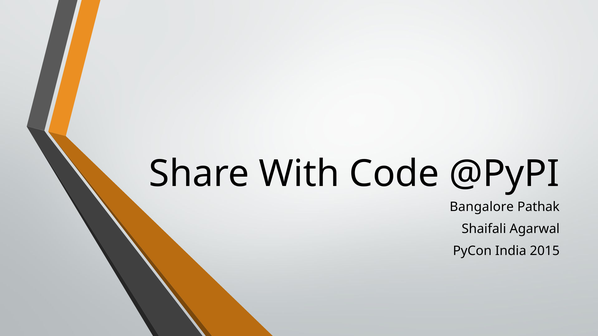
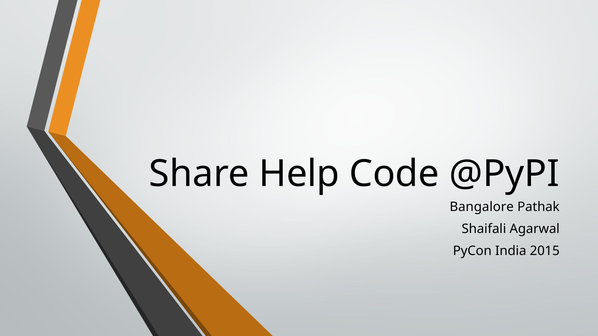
With: With -> Help
